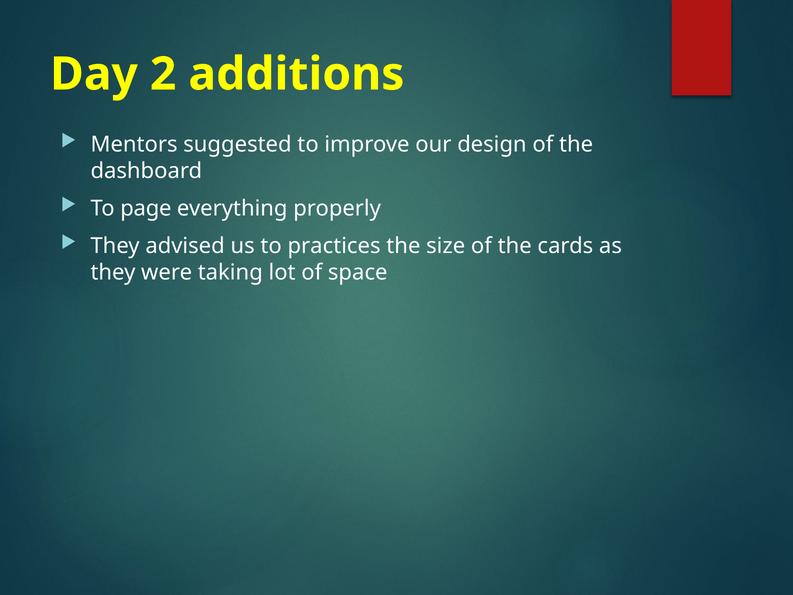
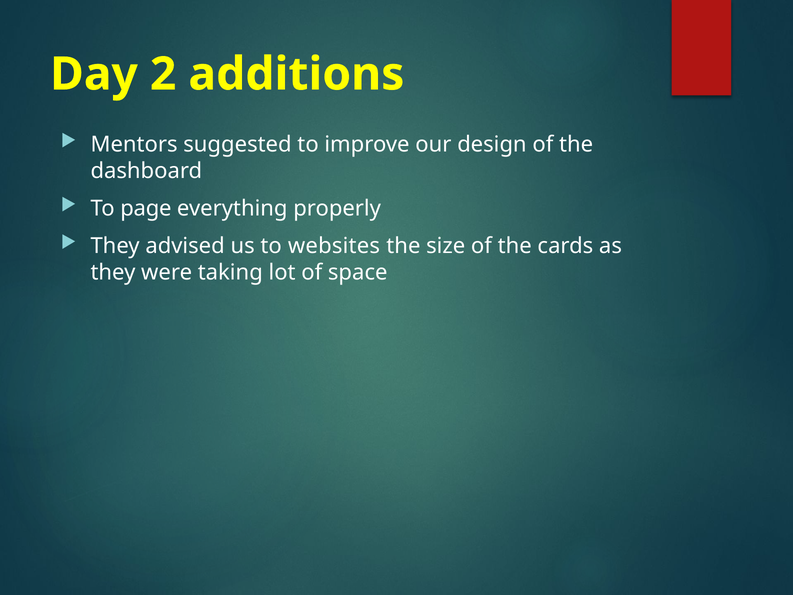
practices: practices -> websites
